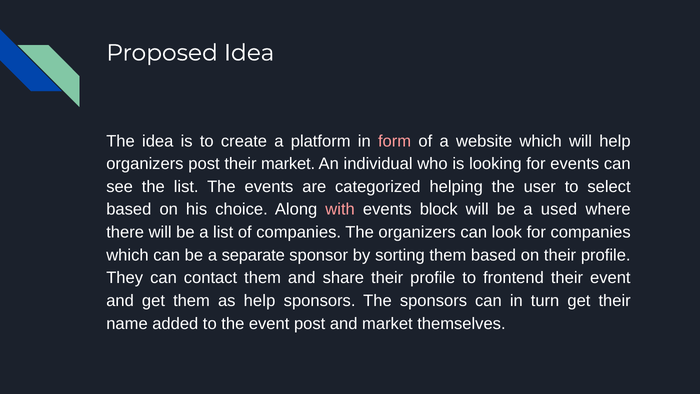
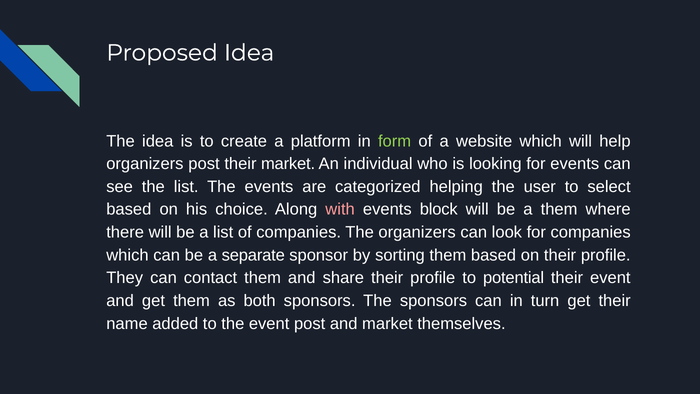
form colour: pink -> light green
a used: used -> them
frontend: frontend -> potential
as help: help -> both
